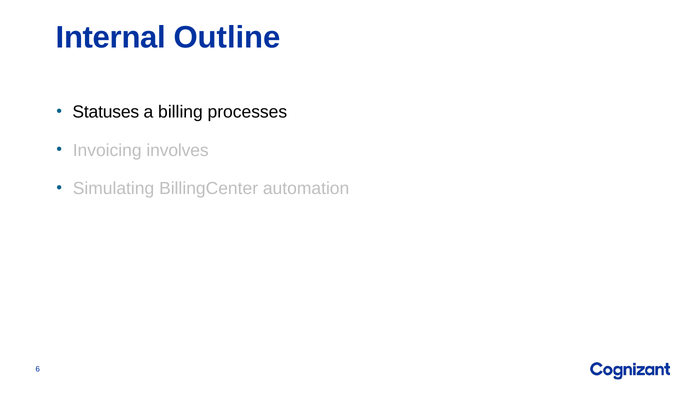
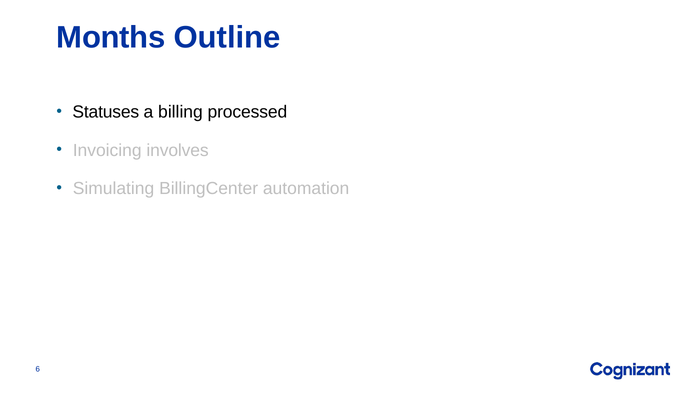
Internal: Internal -> Months
processes: processes -> processed
